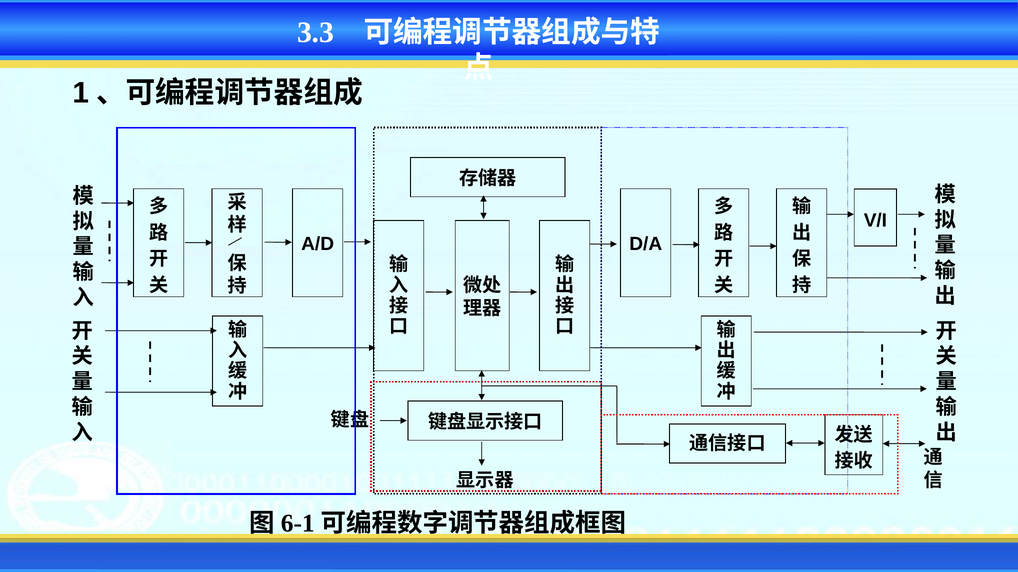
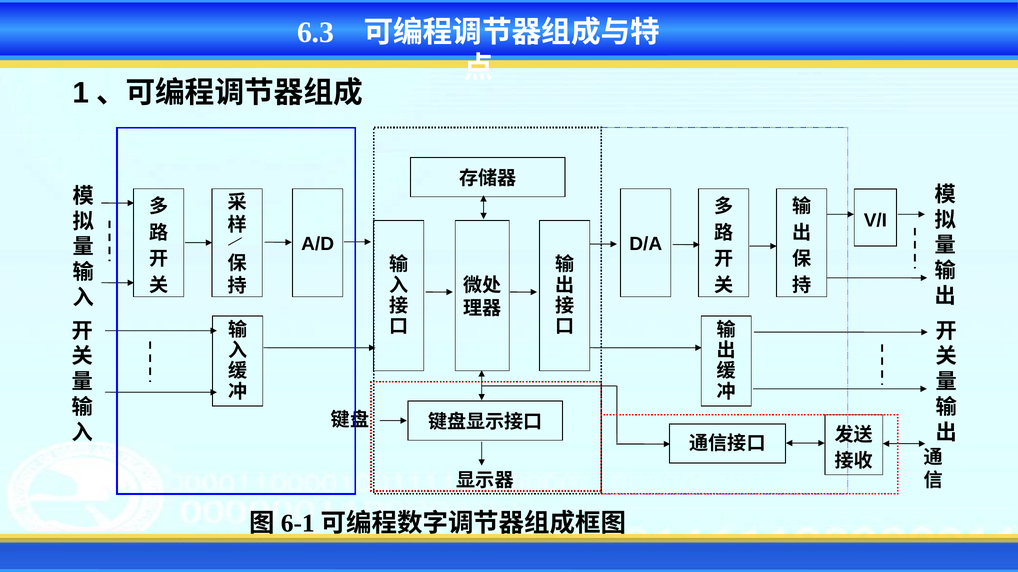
3.3: 3.3 -> 6.3
